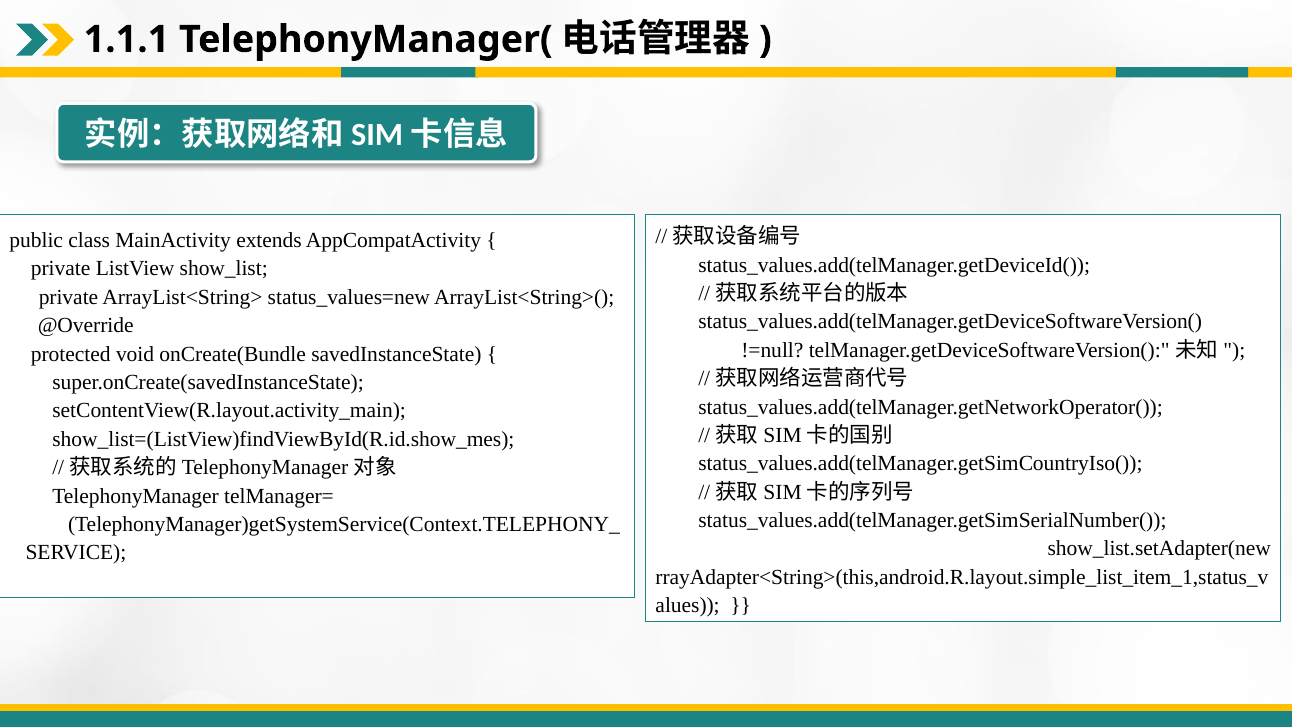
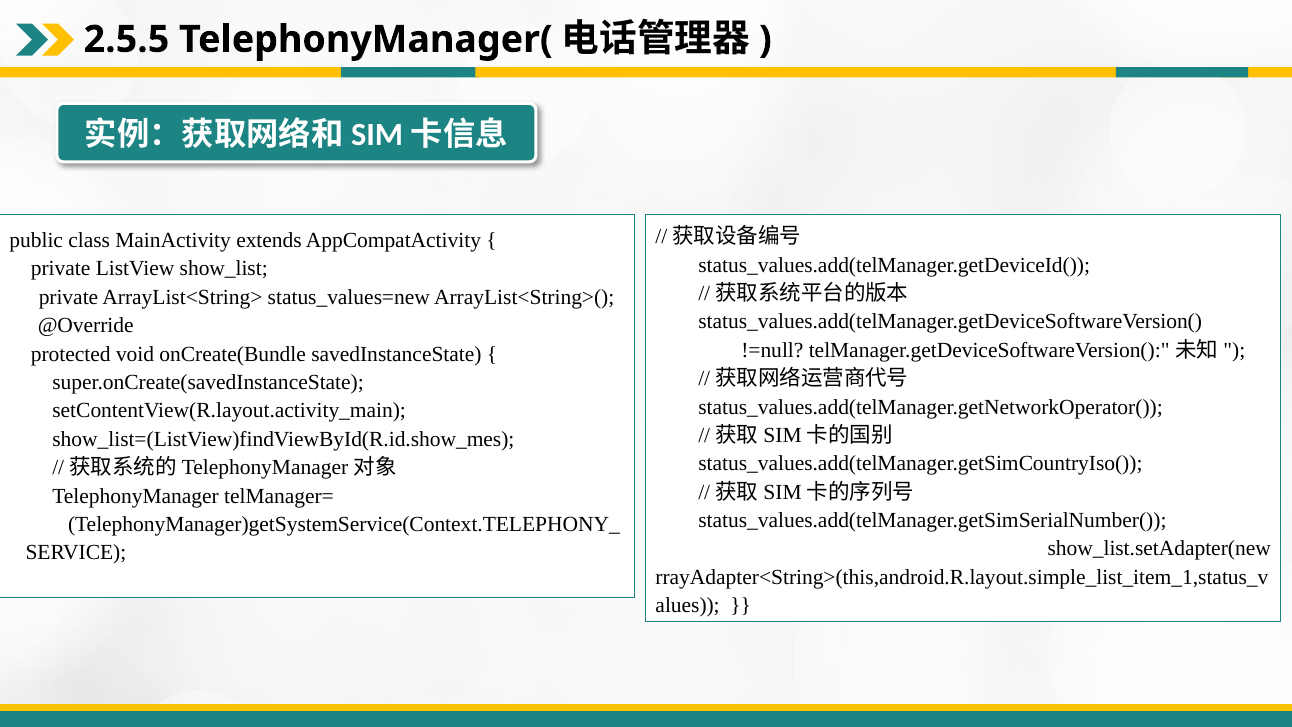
1.1.1: 1.1.1 -> 2.5.5
